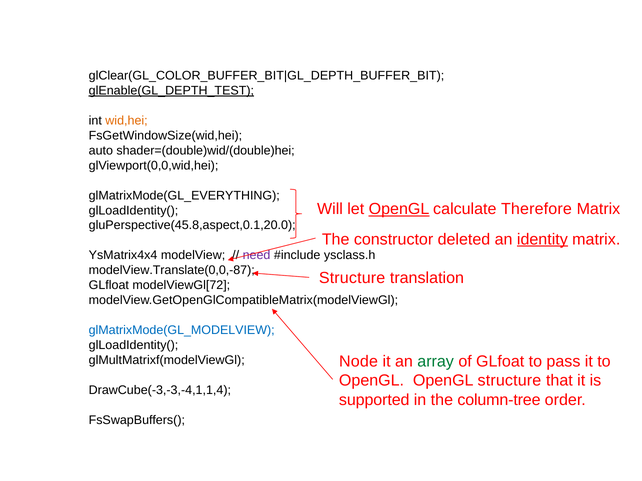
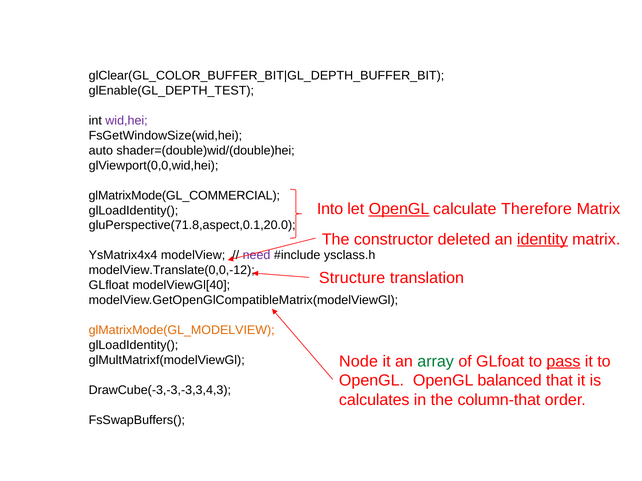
glEnable(GL_DEPTH_TEST underline: present -> none
wid,hei colour: orange -> purple
glMatrixMode(GL_EVERYTHING: glMatrixMode(GL_EVERYTHING -> glMatrixMode(GL_COMMERCIAL
Will: Will -> Into
gluPerspective(45.8,aspect,0.1,20.0: gluPerspective(45.8,aspect,0.1,20.0 -> gluPerspective(71.8,aspect,0.1,20.0
modelView.Translate(0,0,-87: modelView.Translate(0,0,-87 -> modelView.Translate(0,0,-12
modelViewGl[72: modelViewGl[72 -> modelViewGl[40
glMatrixMode(GL_MODELVIEW colour: blue -> orange
pass underline: none -> present
OpenGL structure: structure -> balanced
DrawCube(-3,-3,-4,1,1,4: DrawCube(-3,-3,-4,1,1,4 -> DrawCube(-3,-3,-3,3,4,3
supported: supported -> calculates
column-tree: column-tree -> column-that
